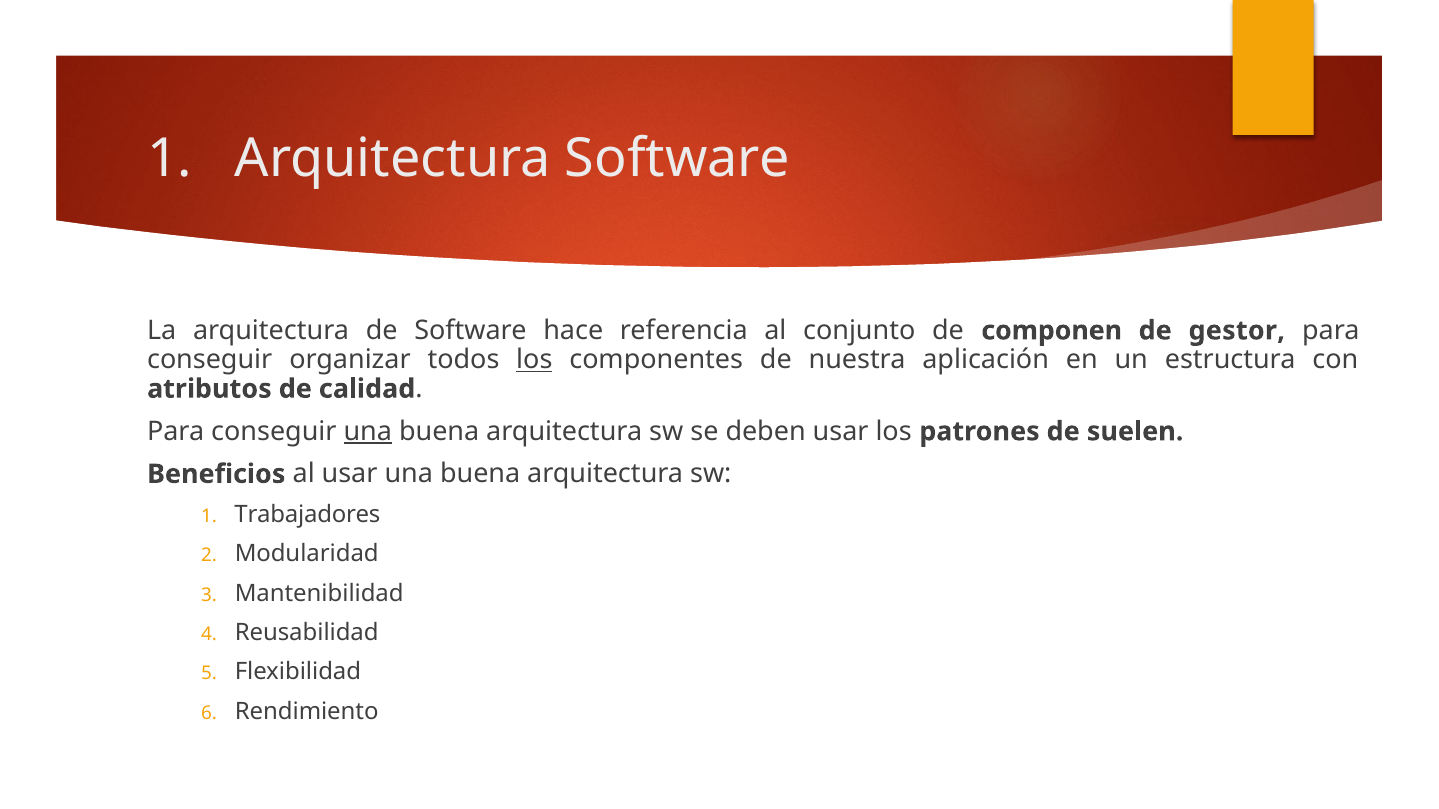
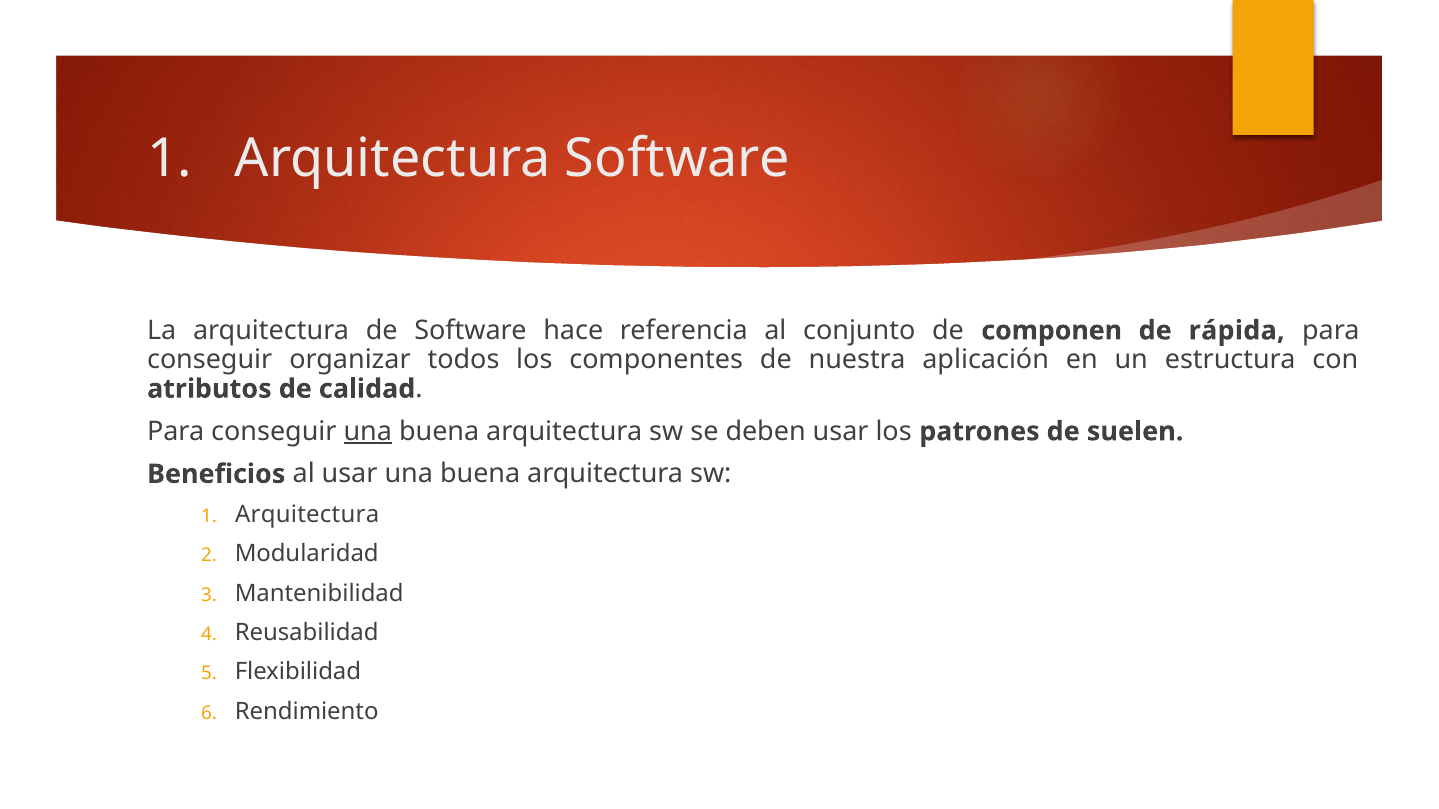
gestor: gestor -> rápida
los at (534, 360) underline: present -> none
Trabajadores at (307, 515): Trabajadores -> Arquitectura
